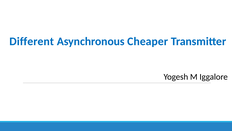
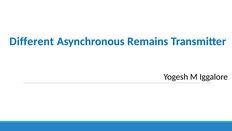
Cheaper: Cheaper -> Remains
